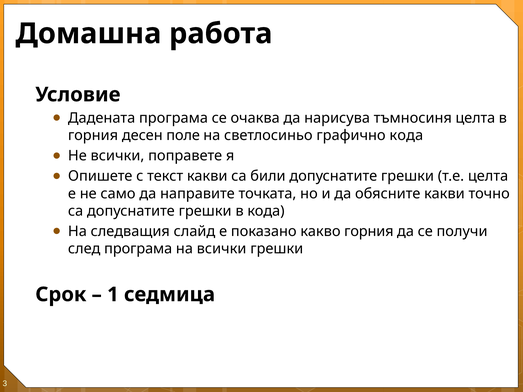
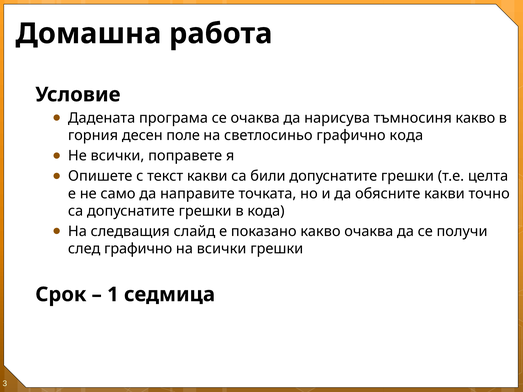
тъмносиня целта: целта -> какво
какво горния: горния -> очаква
след програма: програма -> графично
